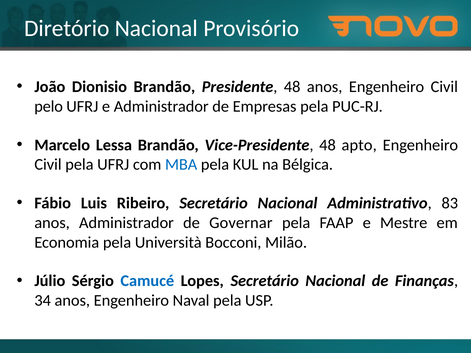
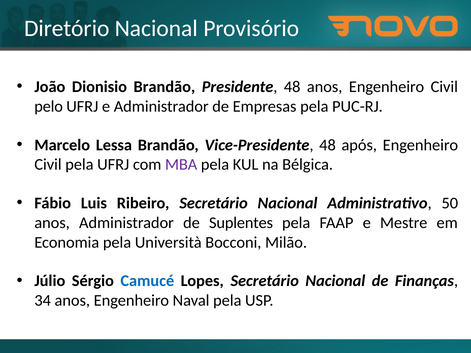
apto: apto -> após
MBA colour: blue -> purple
83: 83 -> 50
Governar: Governar -> Suplentes
